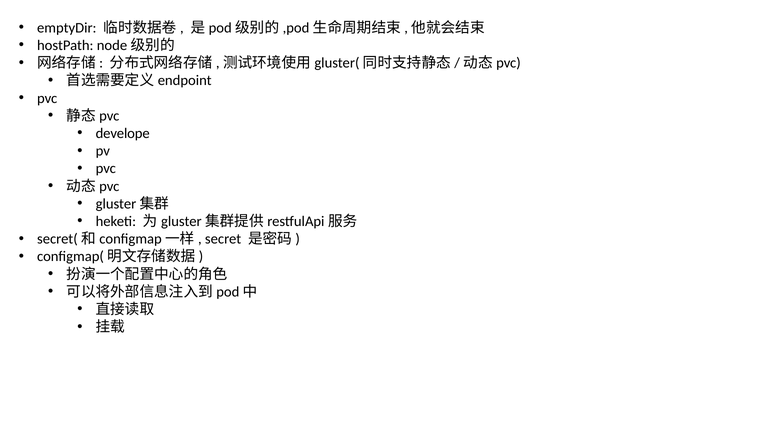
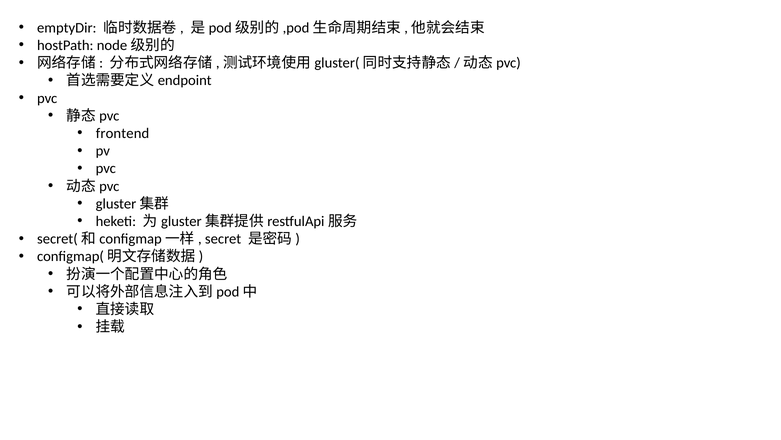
develope: develope -> frontend
